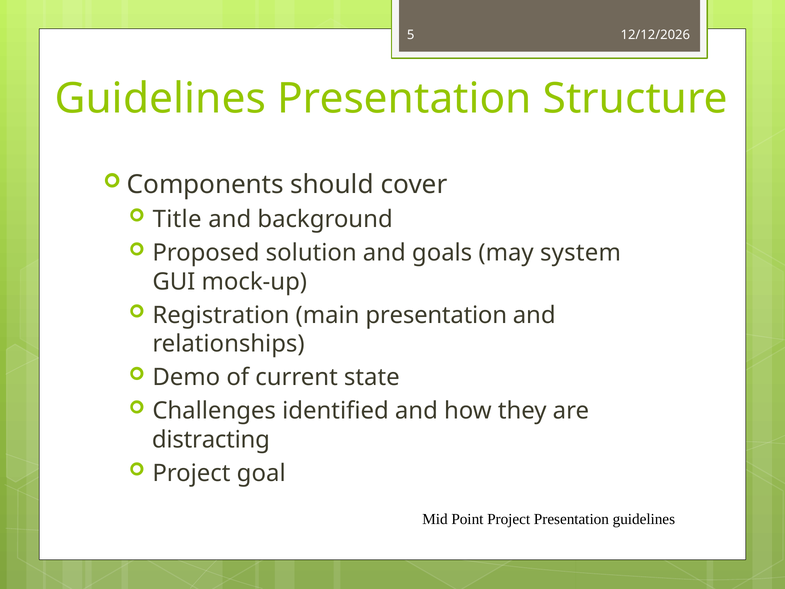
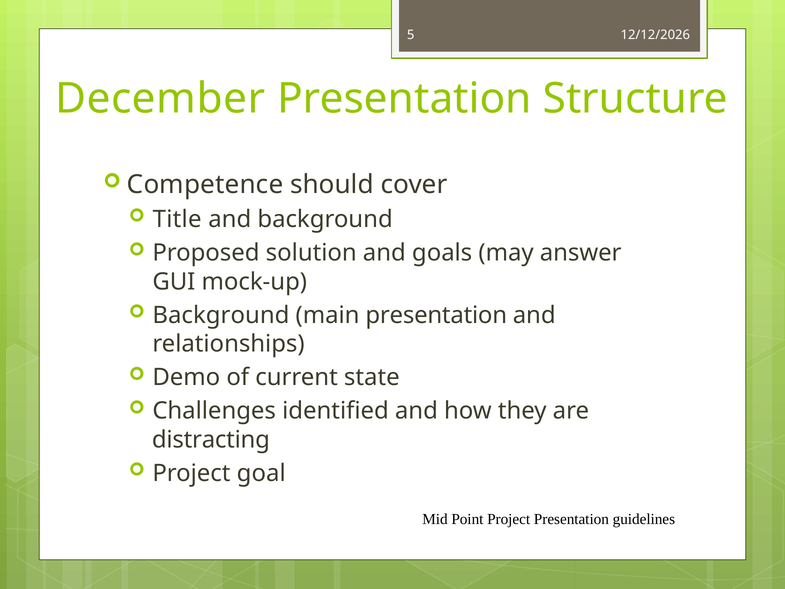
Guidelines at (160, 99): Guidelines -> December
Components: Components -> Competence
system: system -> answer
Registration at (221, 315): Registration -> Background
